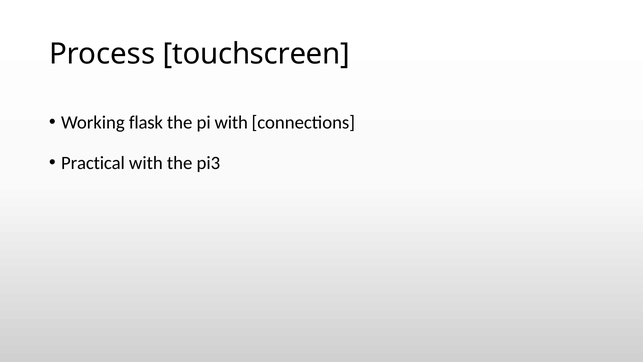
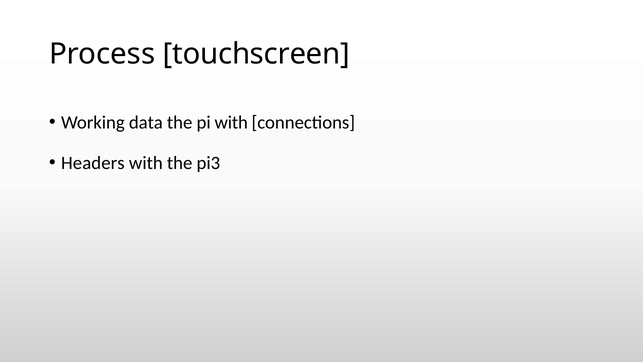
flask: flask -> data
Practical: Practical -> Headers
